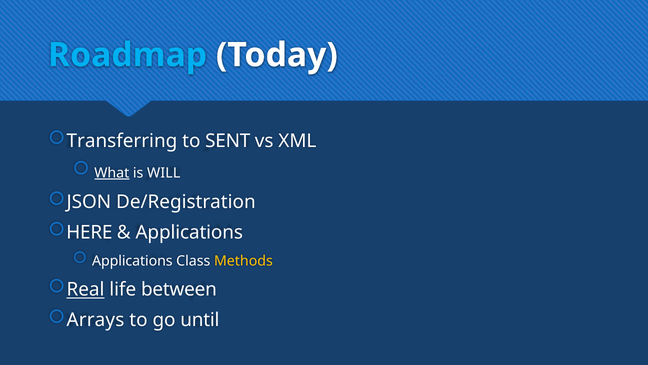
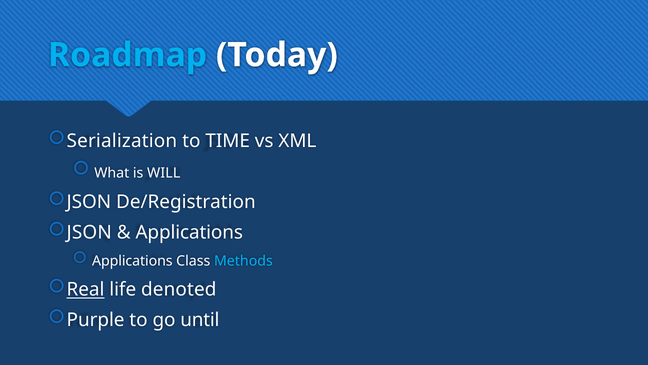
Transferring: Transferring -> Serialization
SENT: SENT -> TIME
What underline: present -> none
HERE at (89, 232): HERE -> JSON
Methods colour: yellow -> light blue
between: between -> denoted
Arrays: Arrays -> Purple
